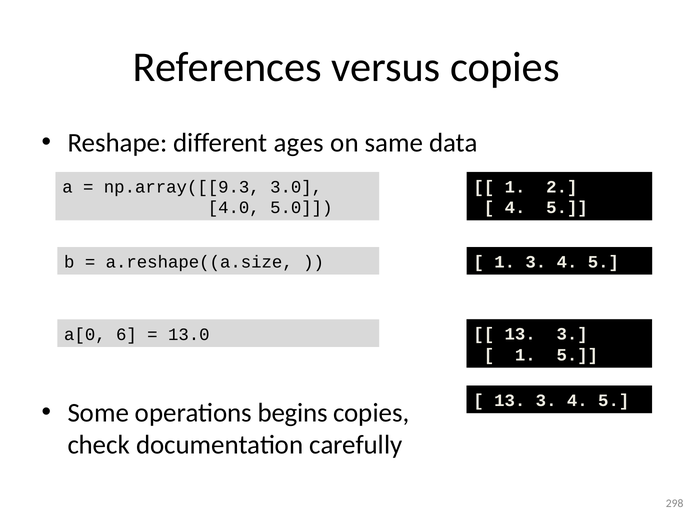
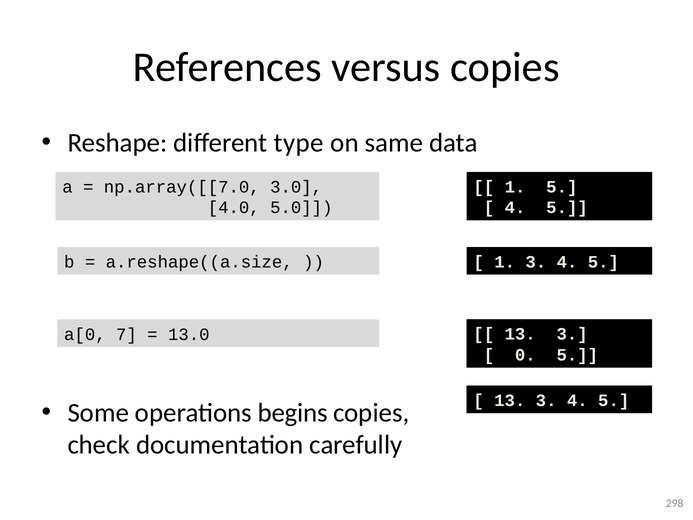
ages: ages -> type
np.array([[9.3: np.array([[9.3 -> np.array([[7.0
1 2: 2 -> 5
6: 6 -> 7
1 at (525, 355): 1 -> 0
